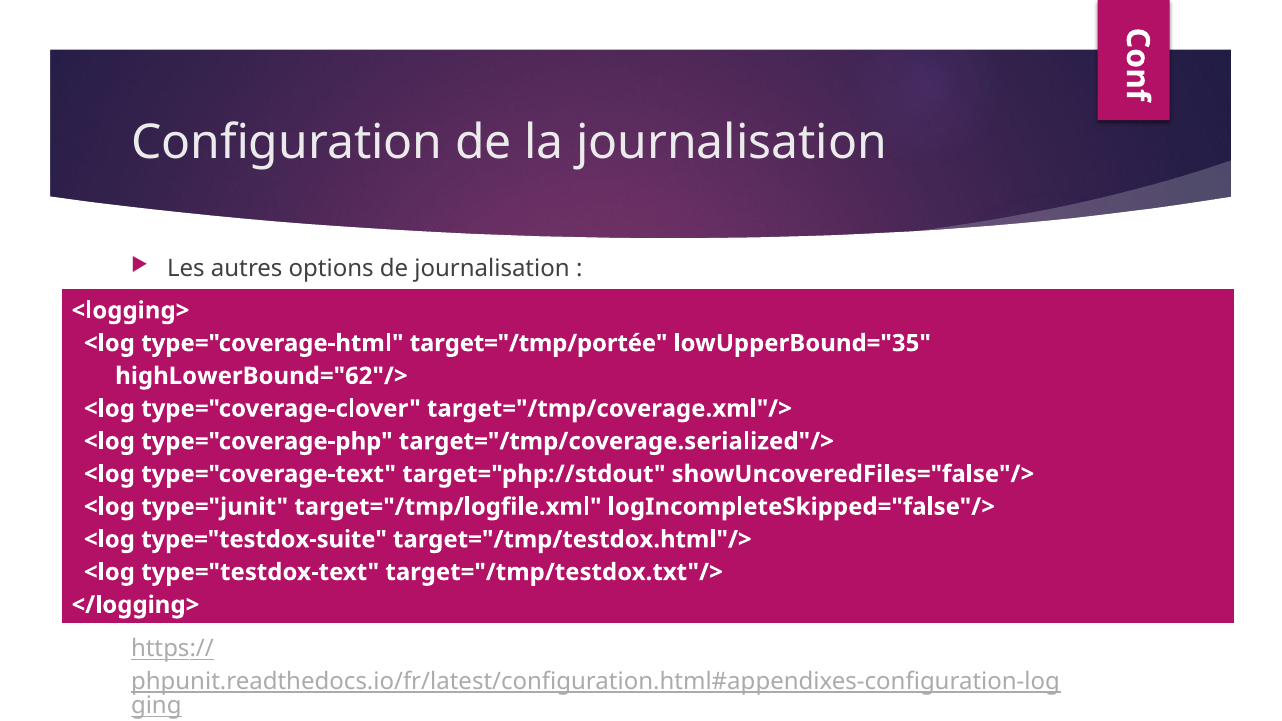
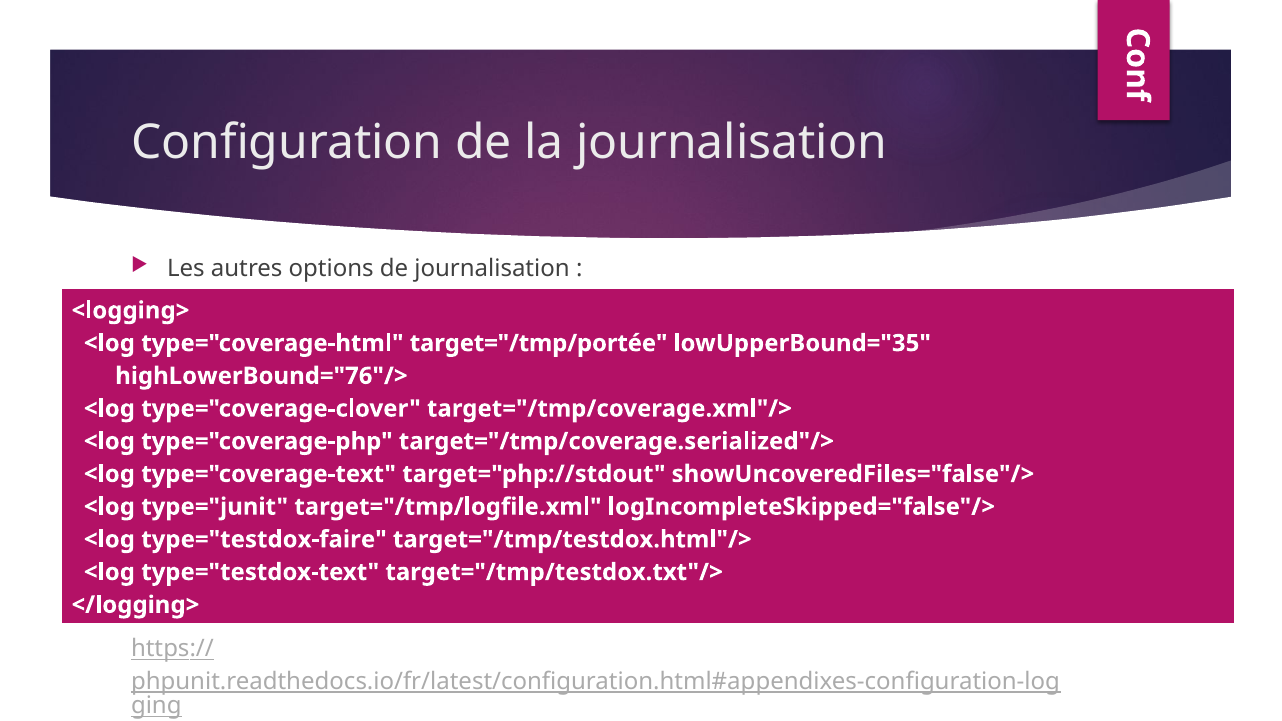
highLowerBound="62"/>: highLowerBound="62"/> -> highLowerBound="76"/>
type="testdox-suite: type="testdox-suite -> type="testdox-faire
